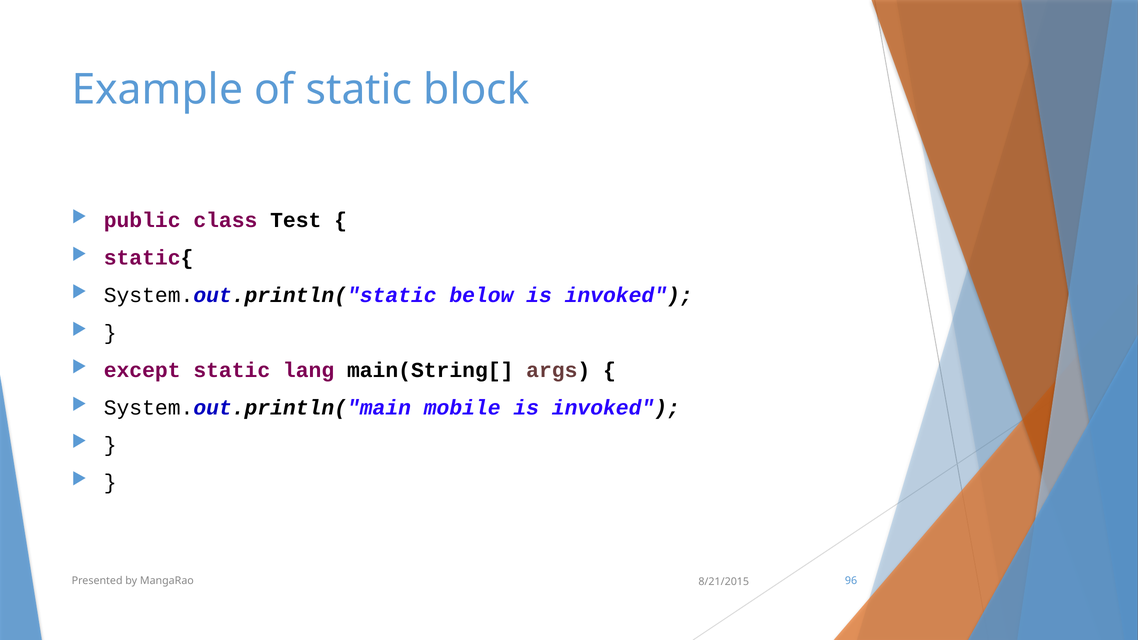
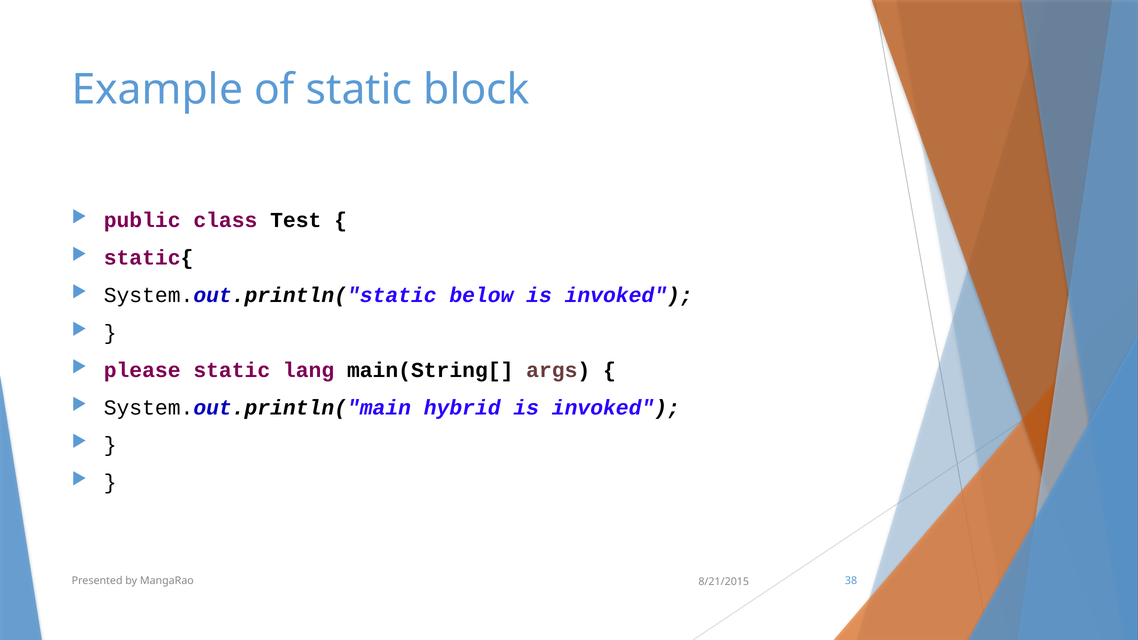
except: except -> please
mobile: mobile -> hybrid
96: 96 -> 38
